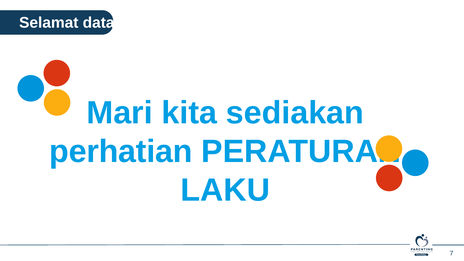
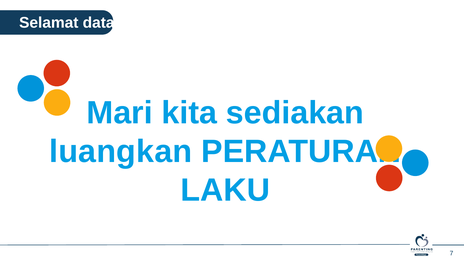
perhatian: perhatian -> luangkan
